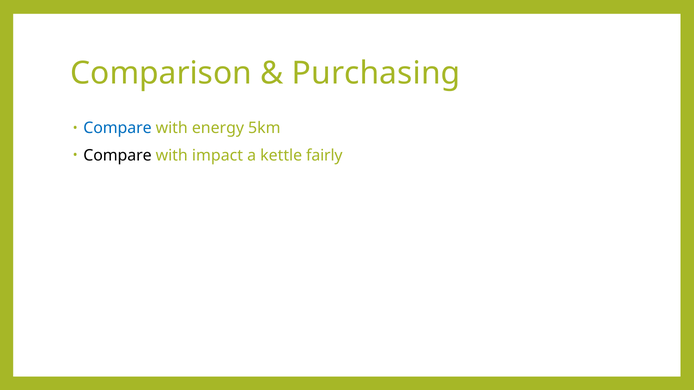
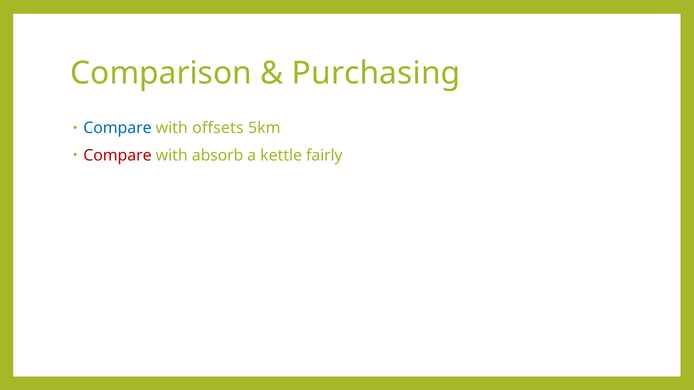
energy: energy -> offsets
Compare at (117, 155) colour: black -> red
impact: impact -> absorb
